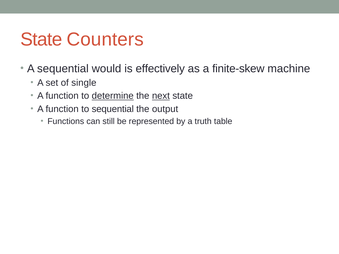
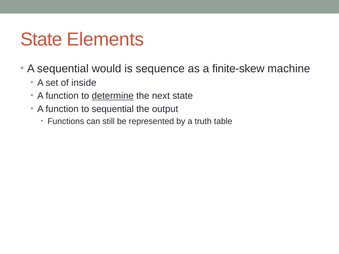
Counters: Counters -> Elements
effectively: effectively -> sequence
single: single -> inside
next underline: present -> none
